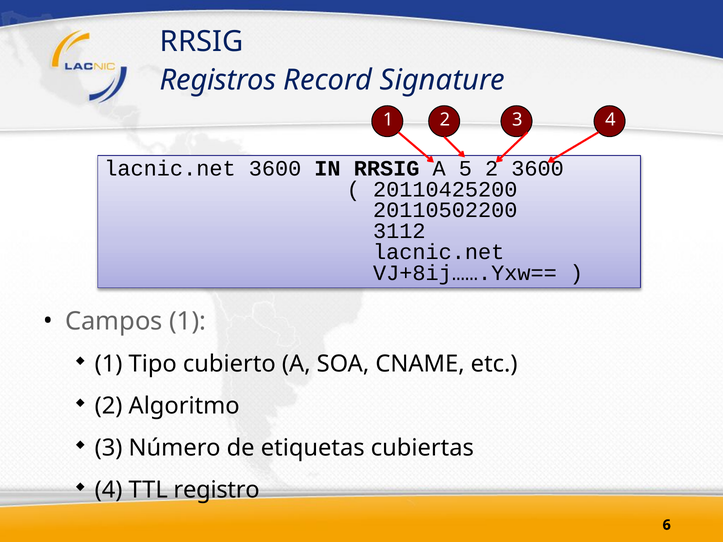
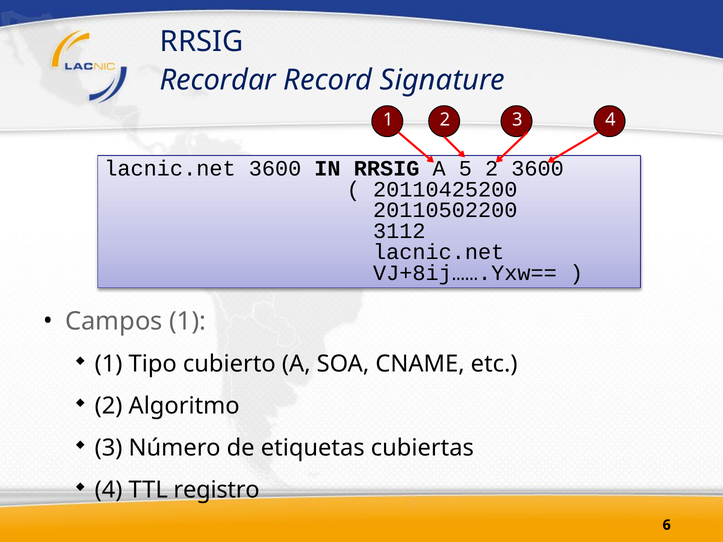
Registros: Registros -> Recordar
